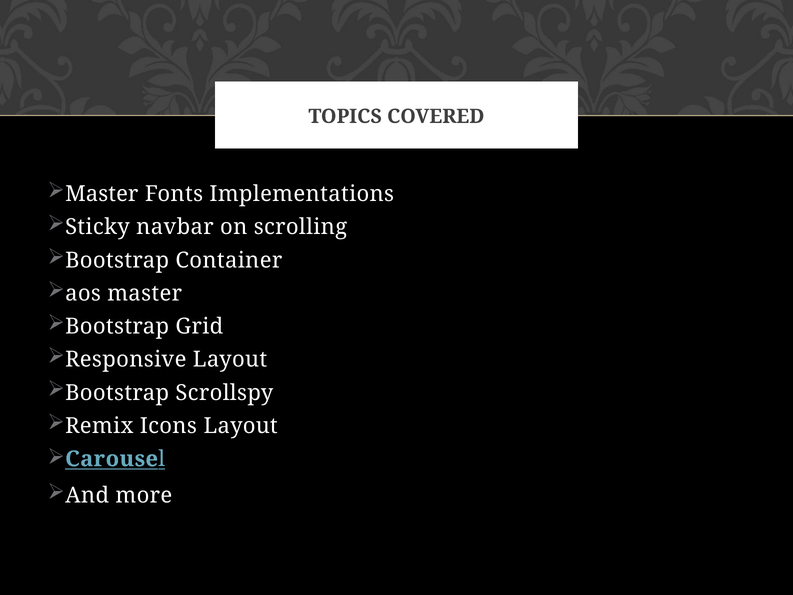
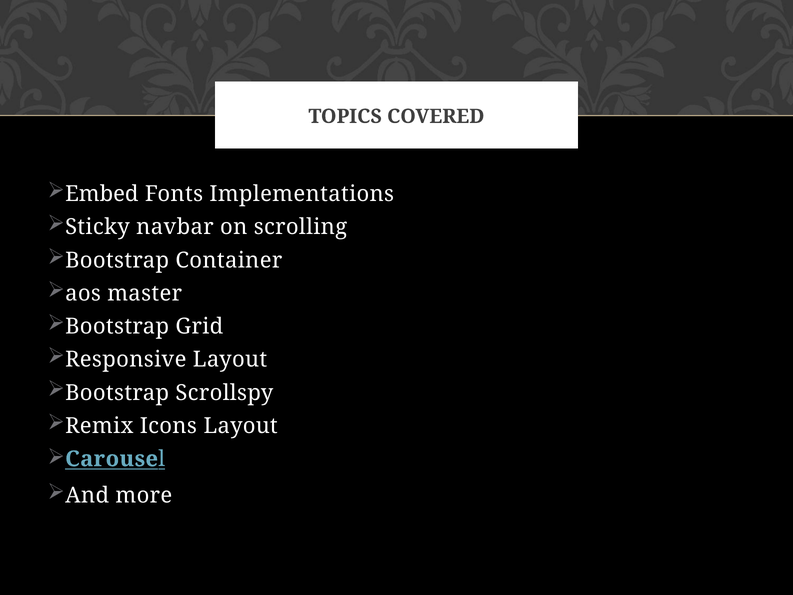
Master at (102, 194): Master -> Embed
